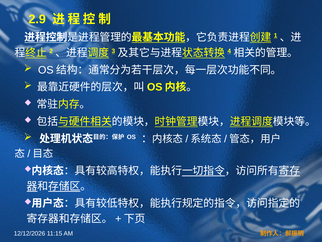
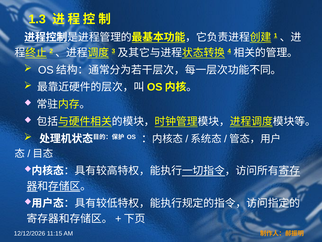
2.9: 2.9 -> 1.3
